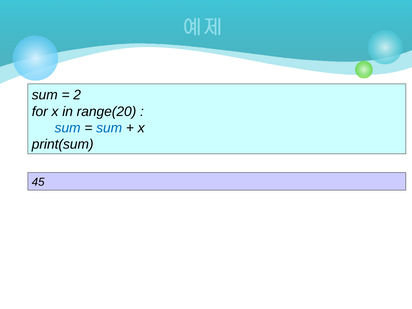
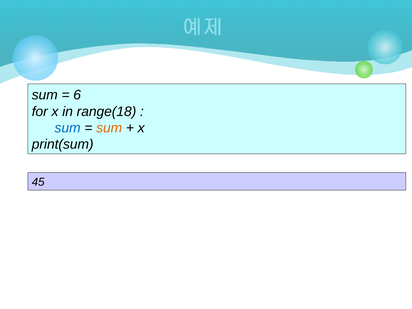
2: 2 -> 6
range(20: range(20 -> range(18
sum at (109, 128) colour: blue -> orange
